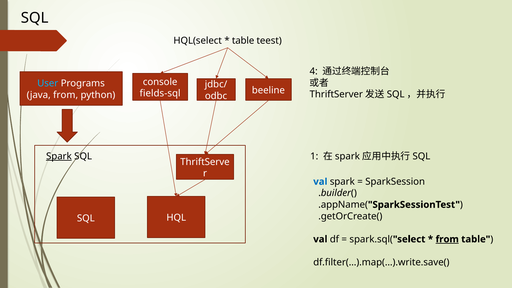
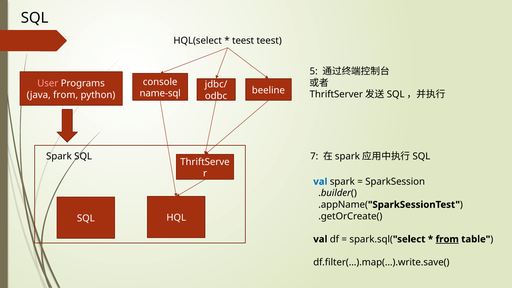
table at (243, 41): table -> teest
4: 4 -> 5
User colour: light blue -> pink
fields-sql: fields-sql -> name-sql
Spark at (59, 156) underline: present -> none
1: 1 -> 7
